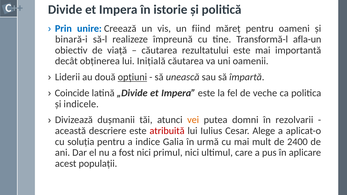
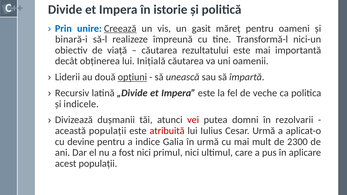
Creează underline: none -> present
fiind: fiind -> gasit
afla-un: afla-un -> nici-un
Coincide: Coincide -> Recursiv
vei colour: orange -> red
această descriere: descriere -> populații
Cesar Alege: Alege -> Urmă
soluția: soluția -> devine
2400: 2400 -> 2300
